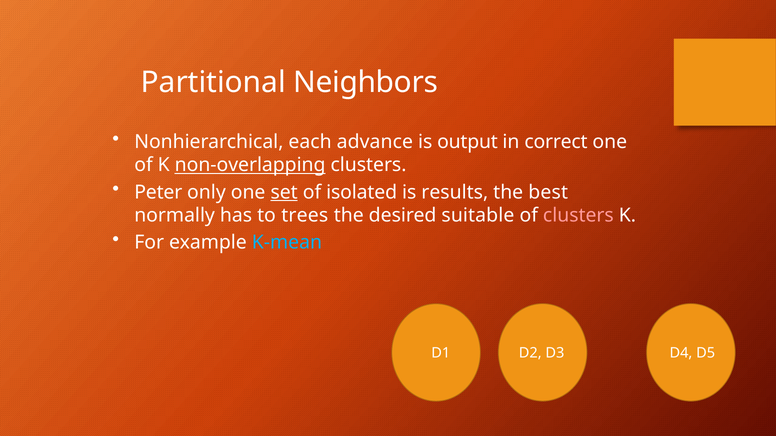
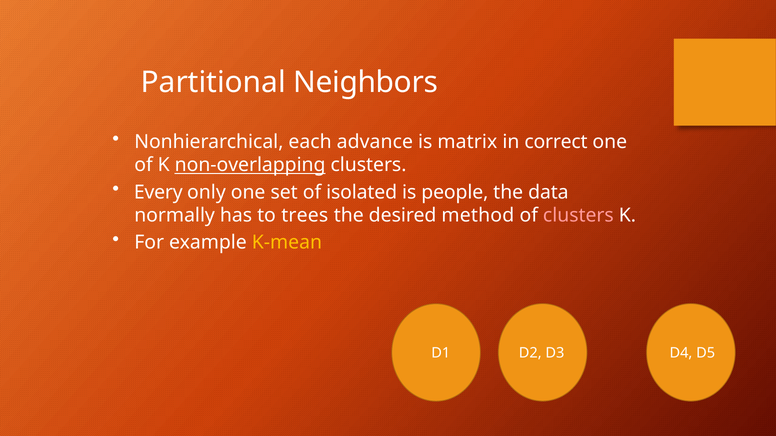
output: output -> matrix
Peter: Peter -> Every
set underline: present -> none
results: results -> people
best: best -> data
suitable: suitable -> method
K-mean colour: light blue -> yellow
